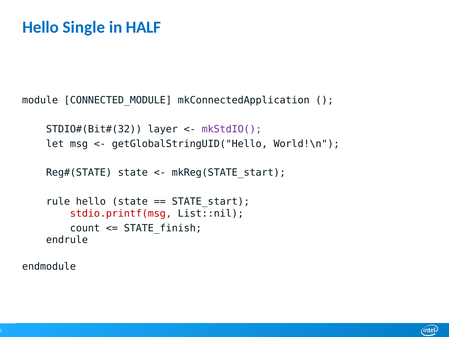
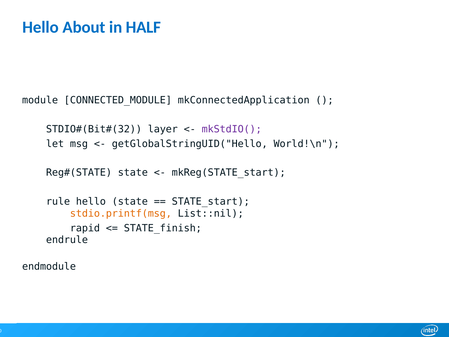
Single: Single -> About
stdio.printf(msg colour: red -> orange
count: count -> rapid
